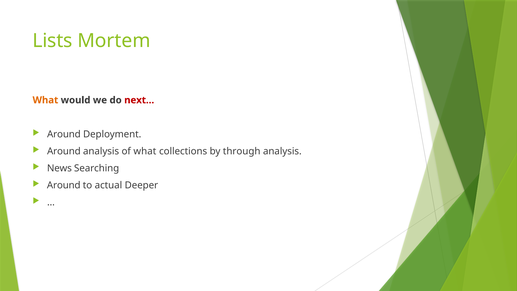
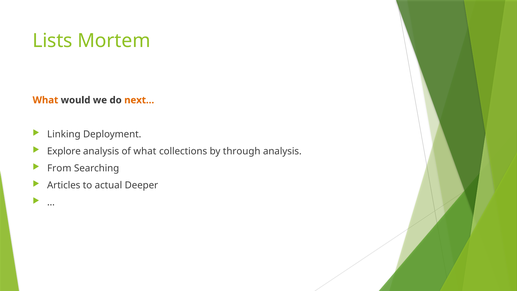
next… colour: red -> orange
Around at (64, 134): Around -> Linking
Around at (64, 151): Around -> Explore
News: News -> From
Around at (64, 185): Around -> Articles
